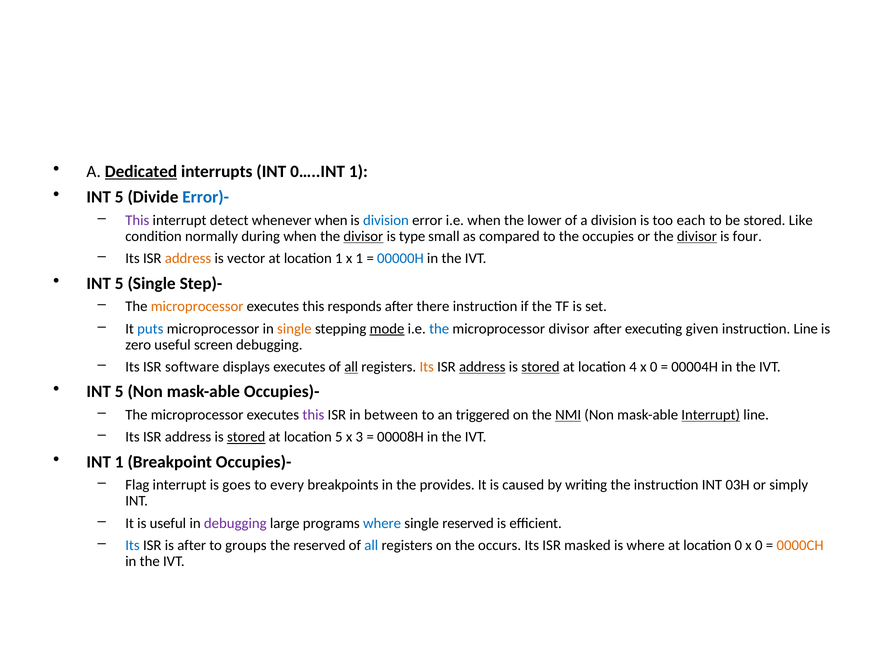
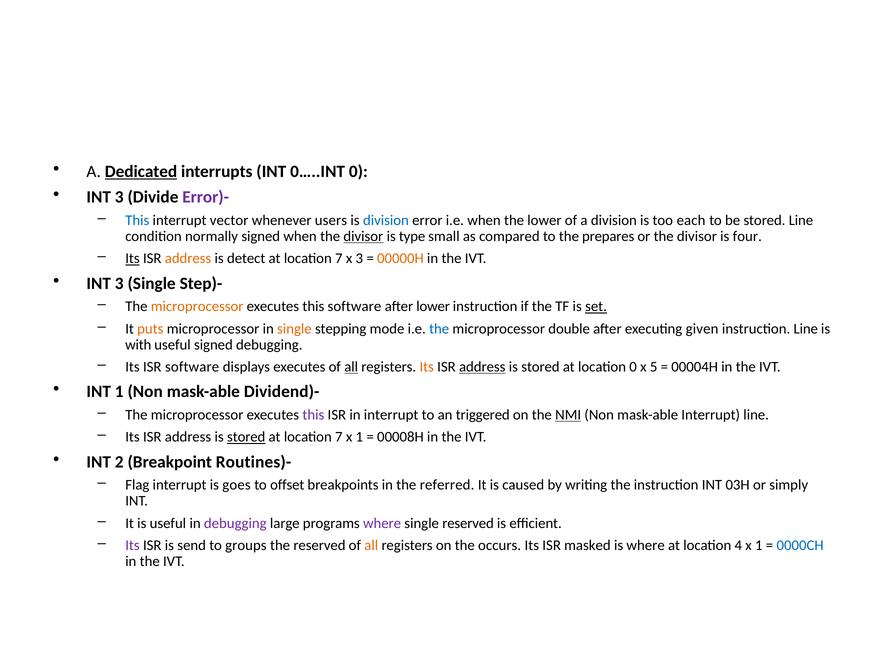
0…..INT 1: 1 -> 0
5 at (119, 197): 5 -> 3
Error)- colour: blue -> purple
This at (137, 220) colour: purple -> blue
detect: detect -> vector
whenever when: when -> users
stored Like: Like -> Line
normally during: during -> signed
occupies: occupies -> prepares
divisor at (697, 236) underline: present -> none
Its at (132, 258) underline: none -> present
vector: vector -> detect
1 at (339, 258): 1 -> 7
x 1: 1 -> 3
00000H colour: blue -> orange
5 at (119, 283): 5 -> 3
this responds: responds -> software
after there: there -> lower
set underline: none -> present
puts colour: blue -> orange
mode underline: present -> none
microprocessor divisor: divisor -> double
zero: zero -> with
useful screen: screen -> signed
stored at (540, 367) underline: present -> none
location 4: 4 -> 0
0 at (654, 367): 0 -> 5
5 at (119, 391): 5 -> 1
mask-able Occupies)-: Occupies)- -> Dividend)-
in between: between -> interrupt
Interrupt at (711, 414) underline: present -> none
5 at (339, 437): 5 -> 7
3 at (359, 437): 3 -> 1
INT 1: 1 -> 2
Breakpoint Occupies)-: Occupies)- -> Routines)-
every: every -> offset
provides: provides -> referred
where at (382, 523) colour: blue -> purple
Its at (132, 545) colour: blue -> purple
is after: after -> send
all at (371, 545) colour: blue -> orange
location 0: 0 -> 4
0 at (759, 545): 0 -> 1
0000CH colour: orange -> blue
